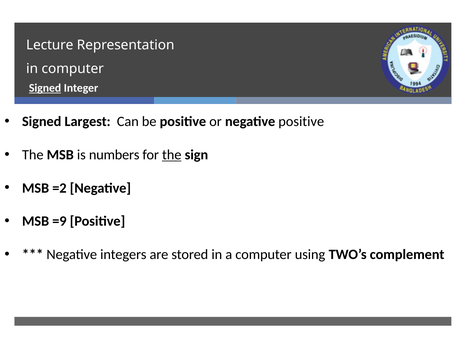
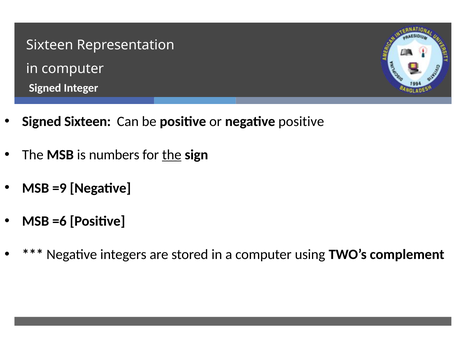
Lecture at (50, 45): Lecture -> Sixteen
Signed at (45, 88) underline: present -> none
Signed Largest: Largest -> Sixteen
=2: =2 -> =9
=9: =9 -> =6
